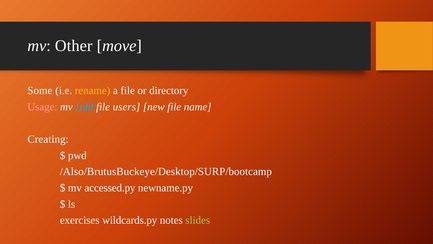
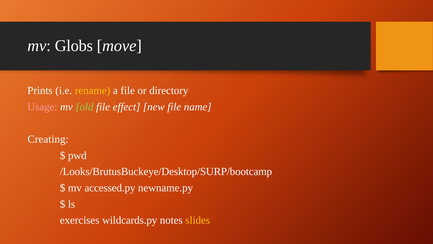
Other: Other -> Globs
Some: Some -> Prints
old colour: light blue -> light green
users: users -> effect
/Also/BrutusBuckeye/Desktop/SURP/bootcamp: /Also/BrutusBuckeye/Desktop/SURP/bootcamp -> /Looks/BrutusBuckeye/Desktop/SURP/bootcamp
slides colour: light green -> yellow
